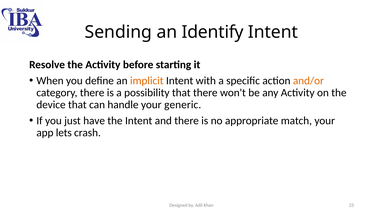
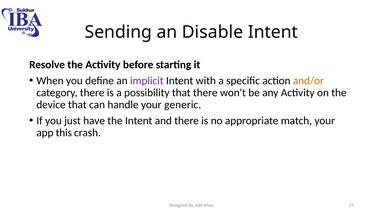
Identify: Identify -> Disable
implicit colour: orange -> purple
lets: lets -> this
